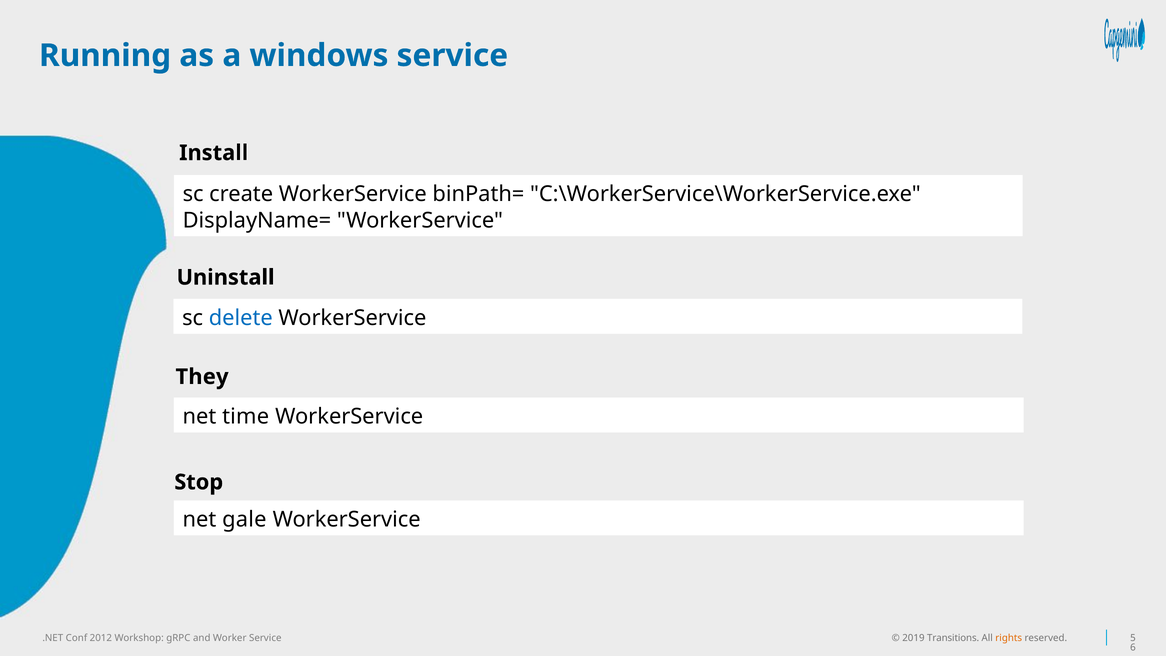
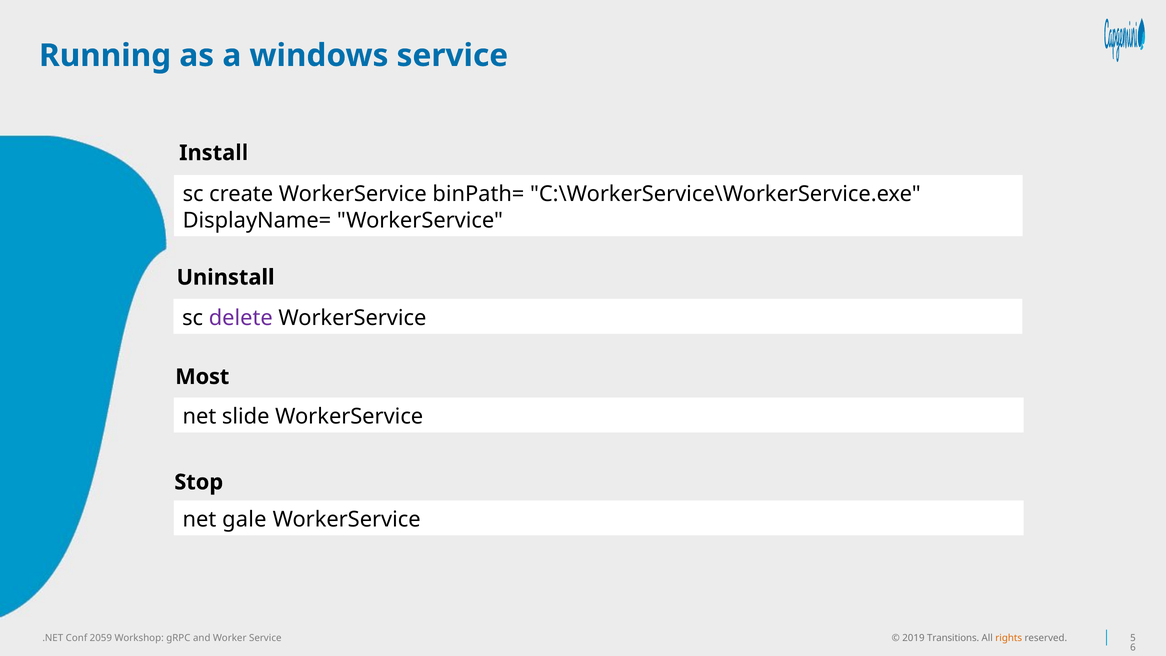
delete colour: blue -> purple
They: They -> Most
time: time -> slide
2012: 2012 -> 2059
